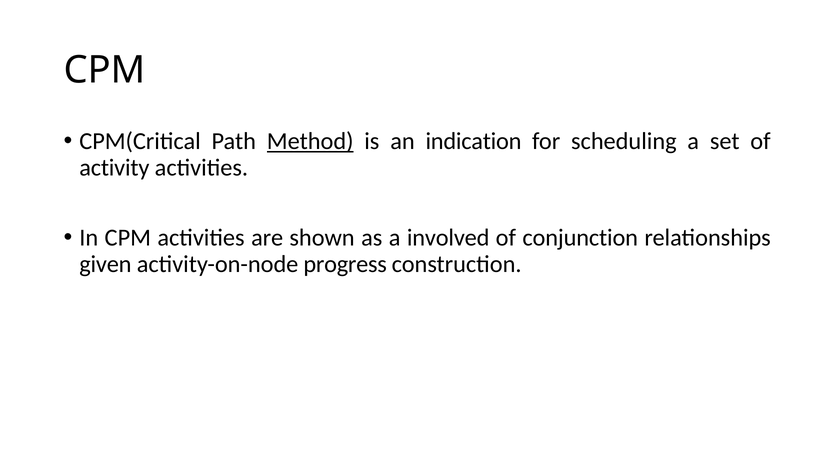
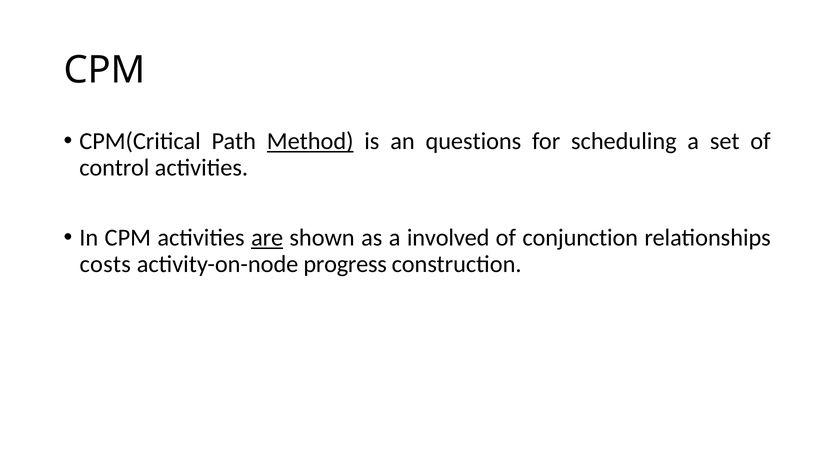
indication: indication -> questions
activity: activity -> control
are underline: none -> present
given: given -> costs
